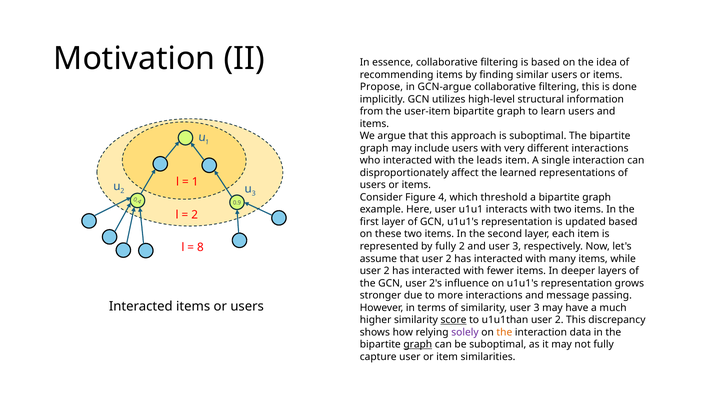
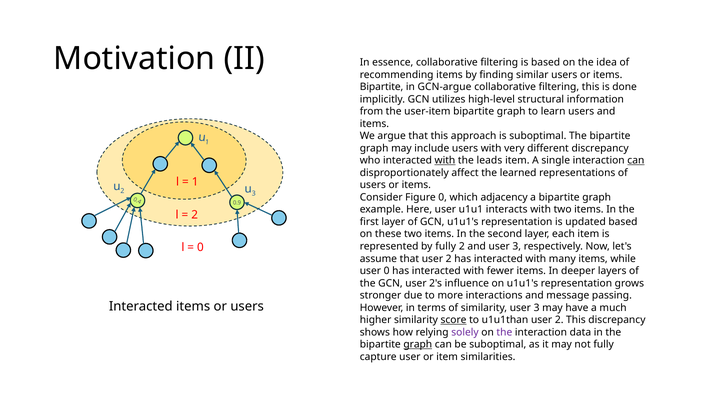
Propose at (381, 87): Propose -> Bipartite
different interactions: interactions -> discrepancy
with at (445, 161) underline: none -> present
can at (636, 161) underline: none -> present
Figure 4: 4 -> 0
threshold: threshold -> adjacency
8 at (200, 247): 8 -> 0
2 at (387, 271): 2 -> 0
the at (504, 333) colour: orange -> purple
